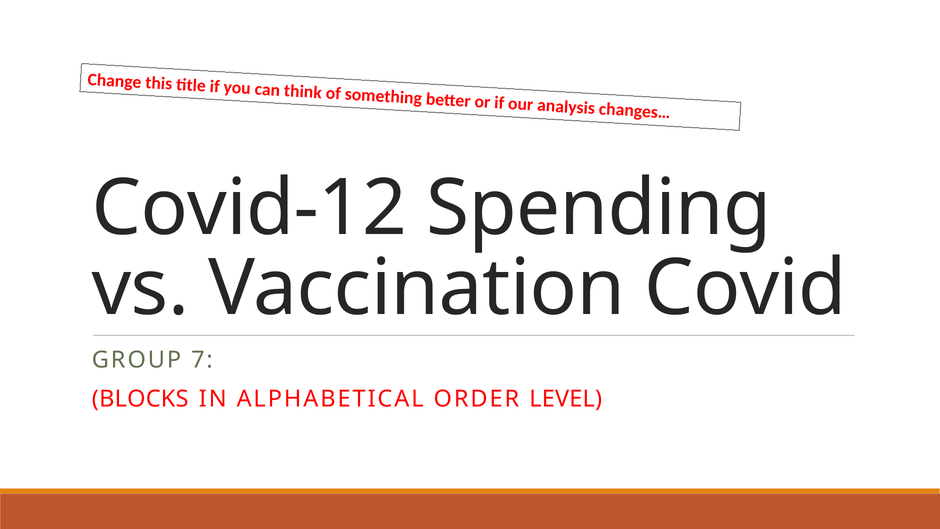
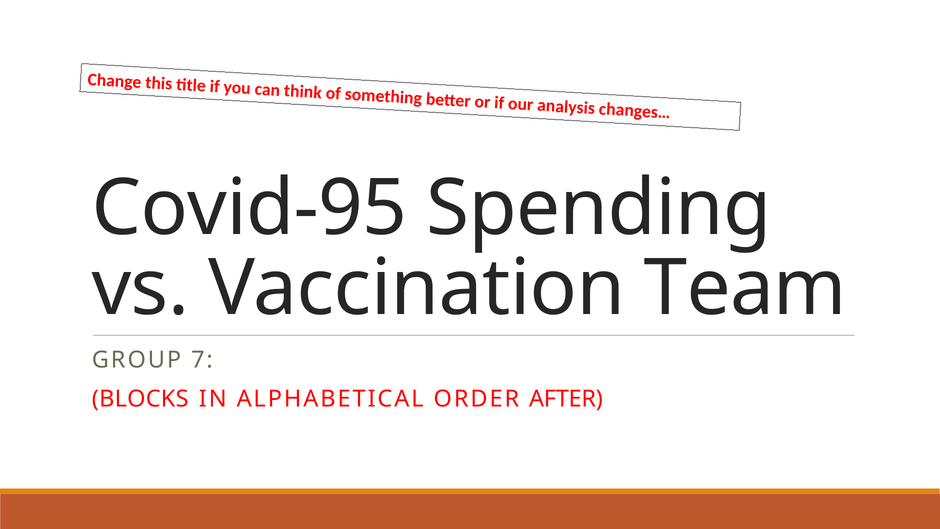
Covid-12: Covid-12 -> Covid-95
Covid: Covid -> Team
LEVEL: LEVEL -> AFTER
